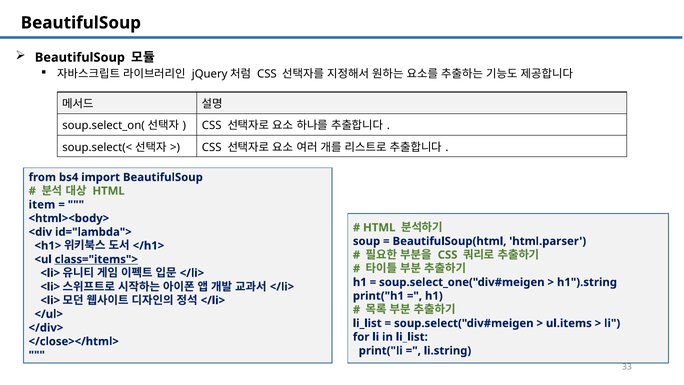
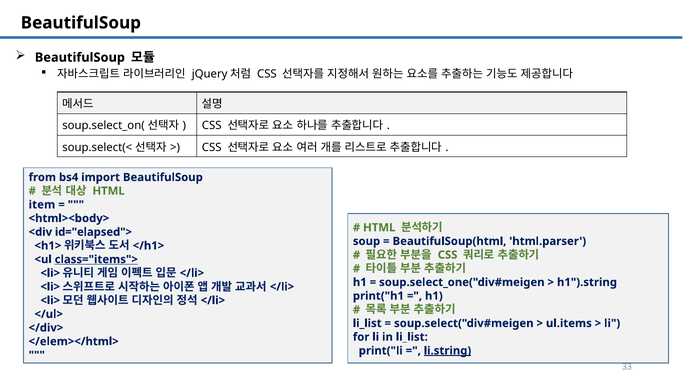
id="lambda">: id="lambda"> -> id="elapsed">
</close></html>: </close></html> -> </elem></html>
li.string underline: none -> present
